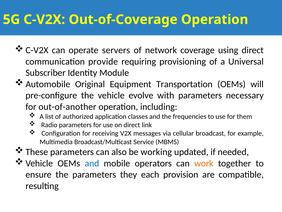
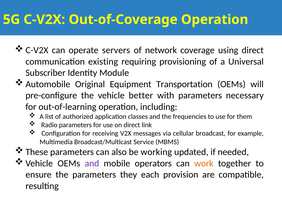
provide: provide -> existing
evolve: evolve -> better
out-of-another: out-of-another -> out-of-learning
and at (92, 163) colour: blue -> purple
